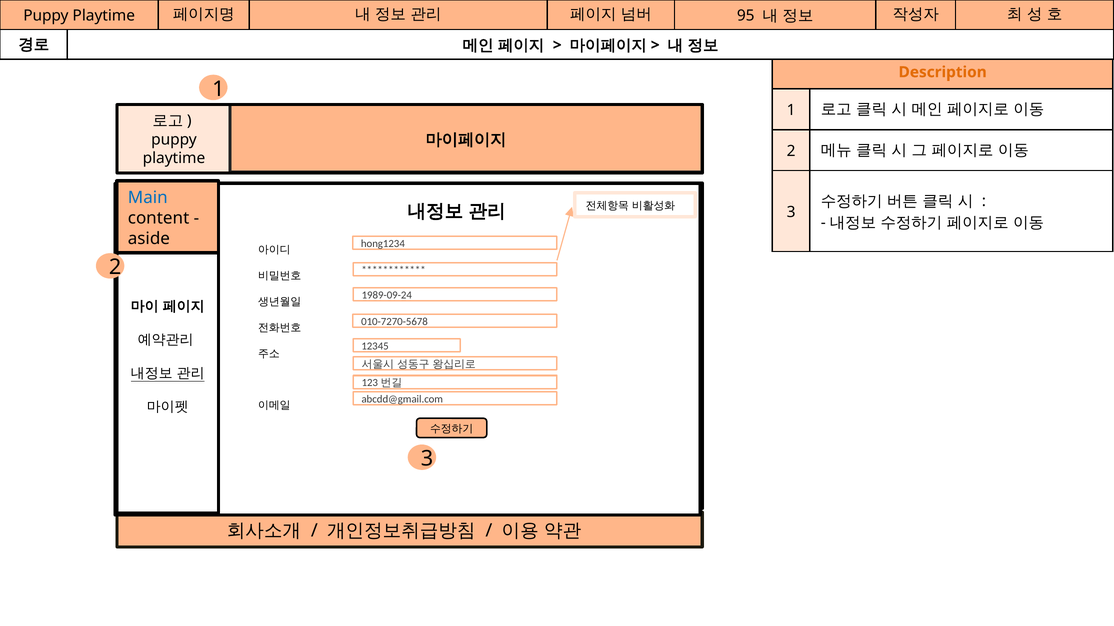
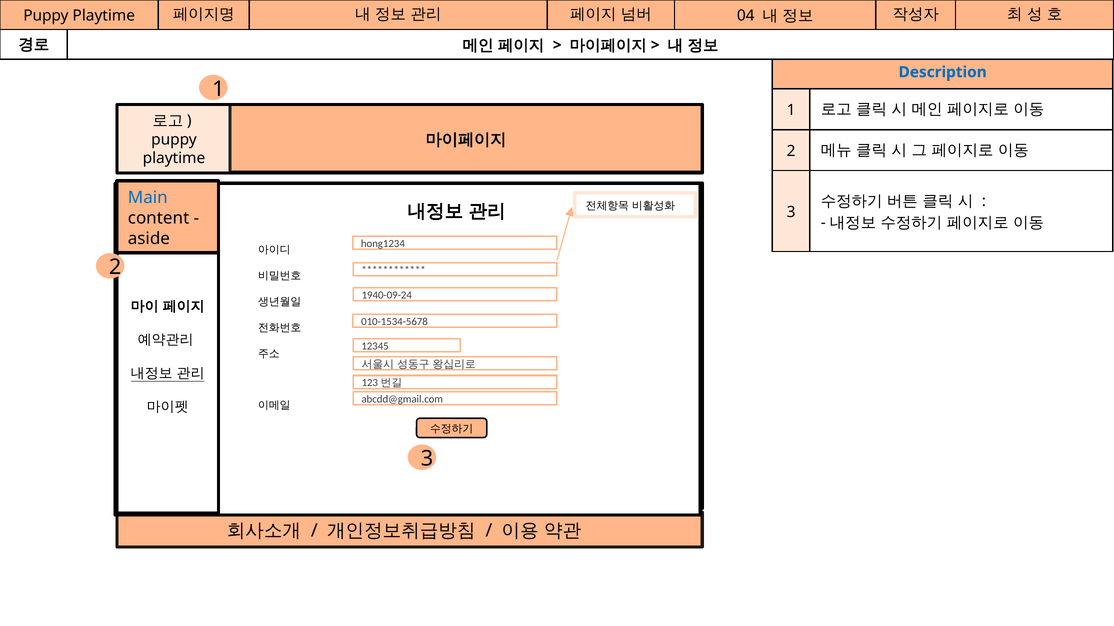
95: 95 -> 04
Description colour: orange -> blue
1989-09-24: 1989-09-24 -> 1940-09-24
010-7270-5678: 010-7270-5678 -> 010-1534-5678
